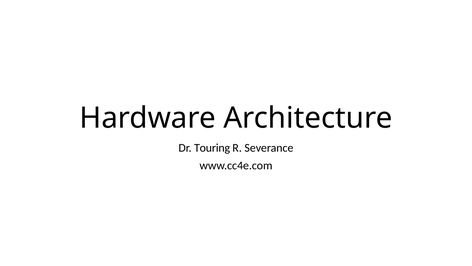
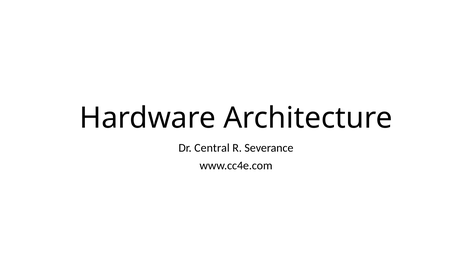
Touring: Touring -> Central
